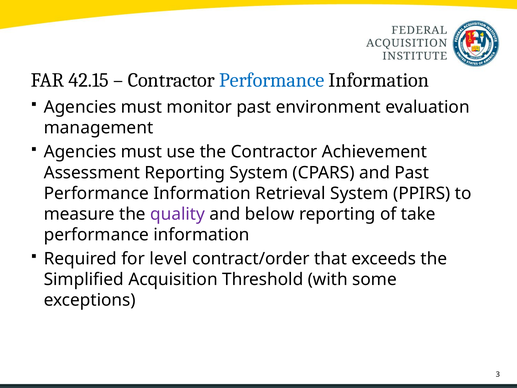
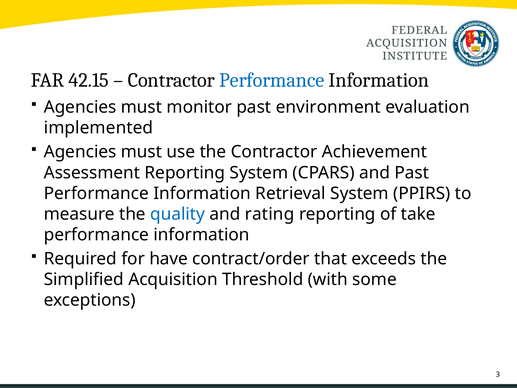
management: management -> implemented
quality colour: purple -> blue
below: below -> rating
level: level -> have
